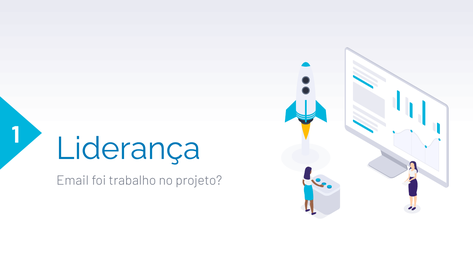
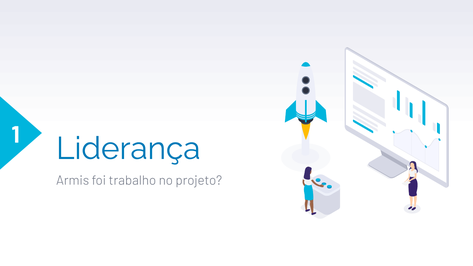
Email: Email -> Armis
